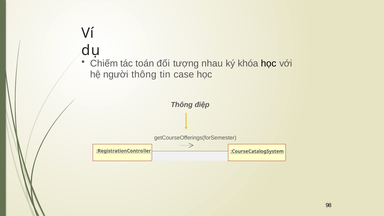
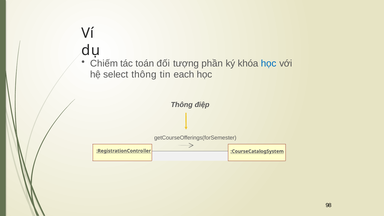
nhau: nhau -> phần
học at (269, 64) colour: black -> blue
người: người -> select
case: case -> each
